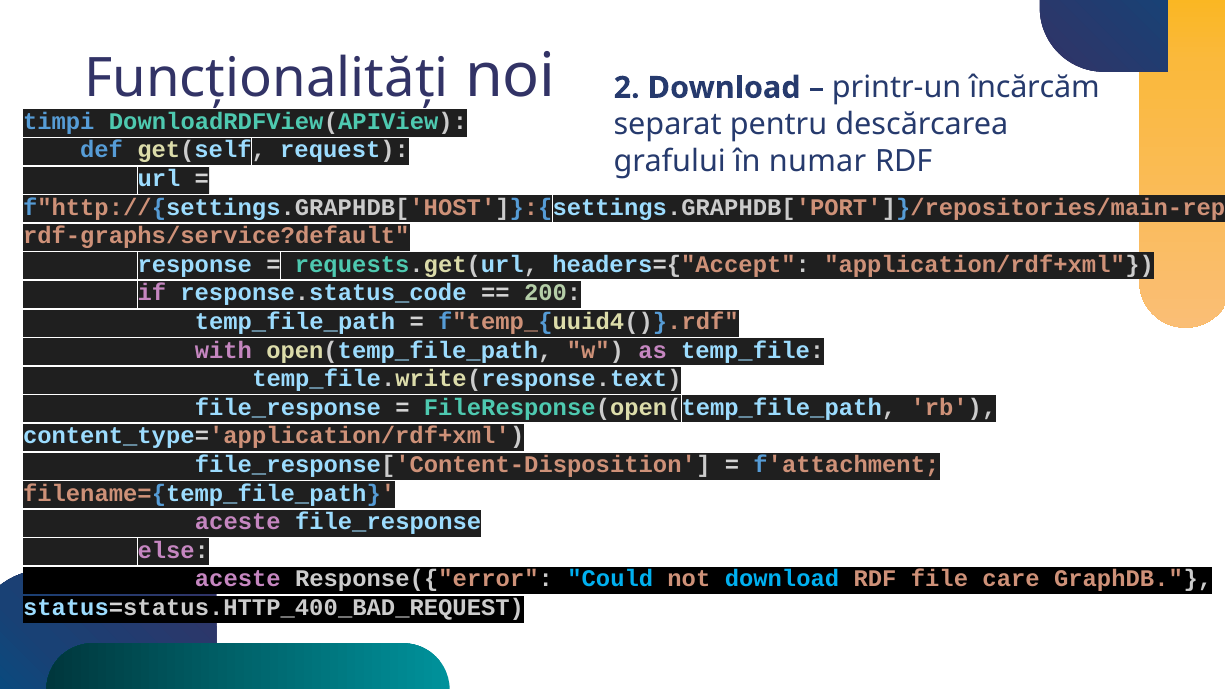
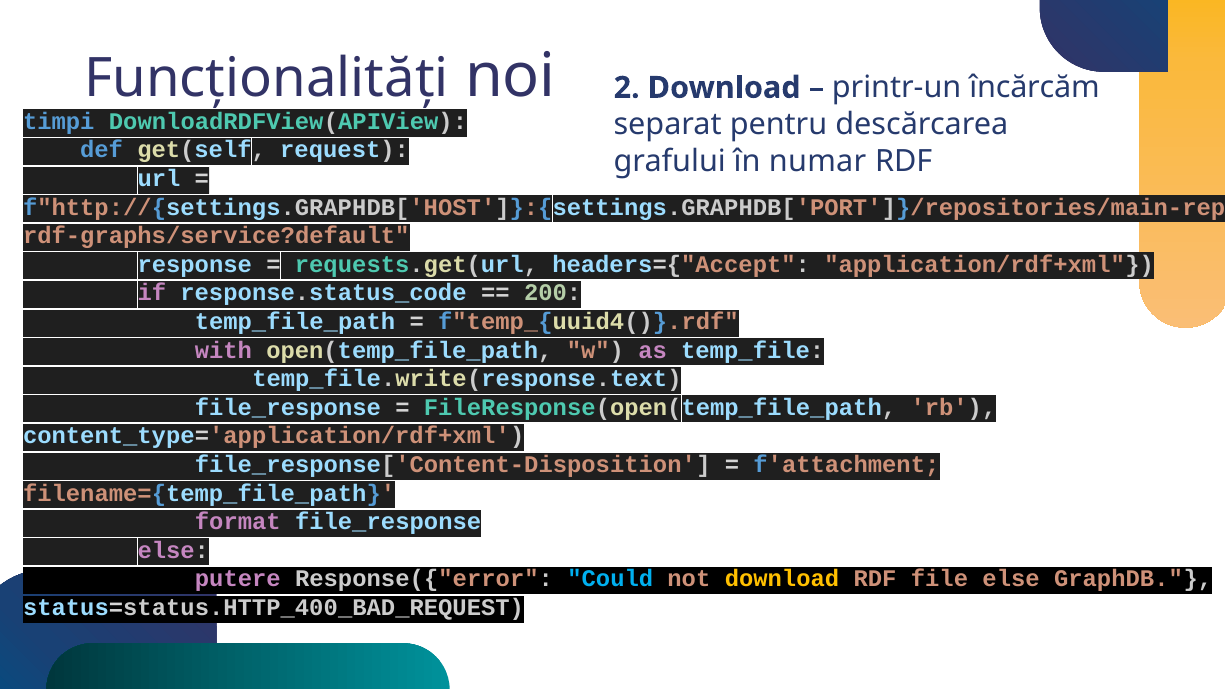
aceste at (238, 522): aceste -> format
aceste at (238, 579): aceste -> putere
download at (782, 579) colour: light blue -> yellow
file care: care -> else
